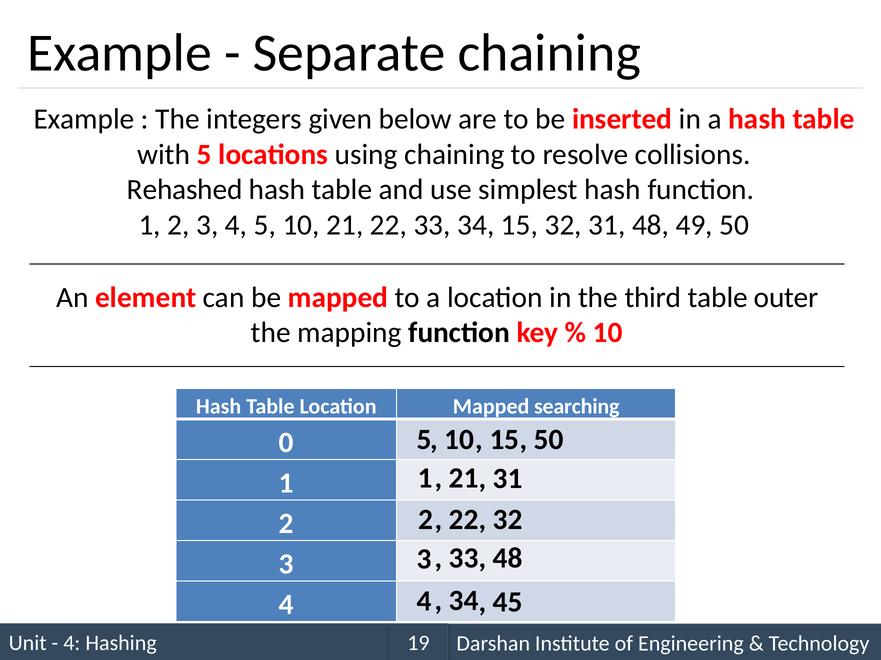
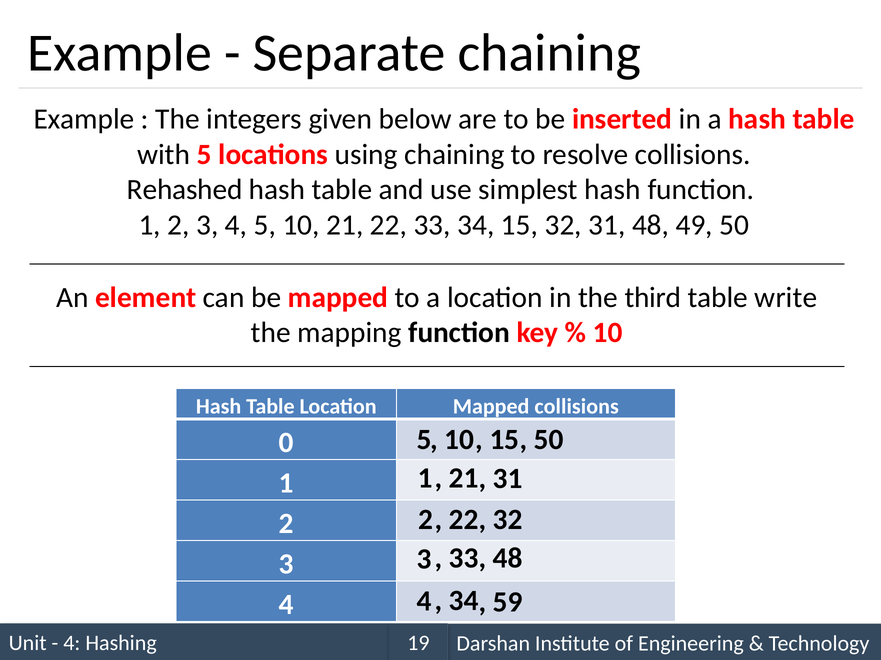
outer: outer -> write
Mapped searching: searching -> collisions
45: 45 -> 59
